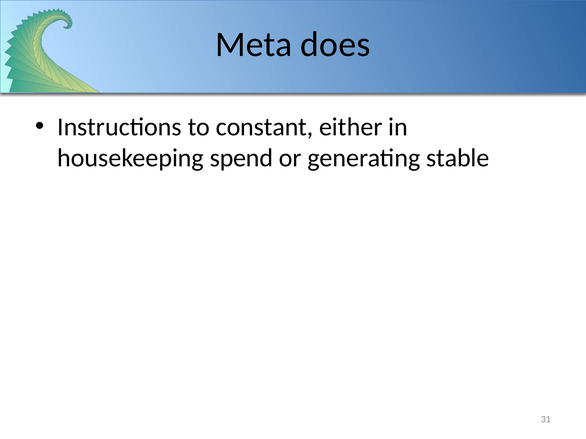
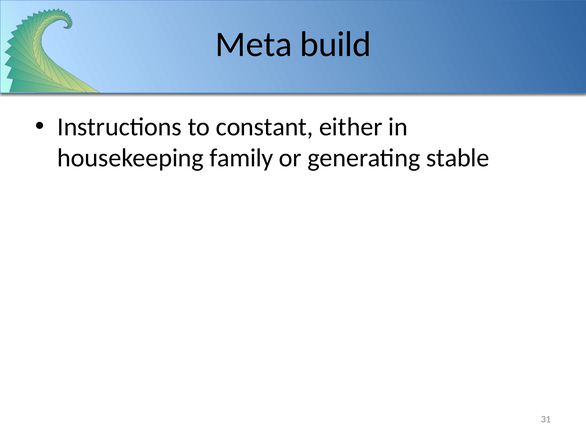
does: does -> build
spend: spend -> family
